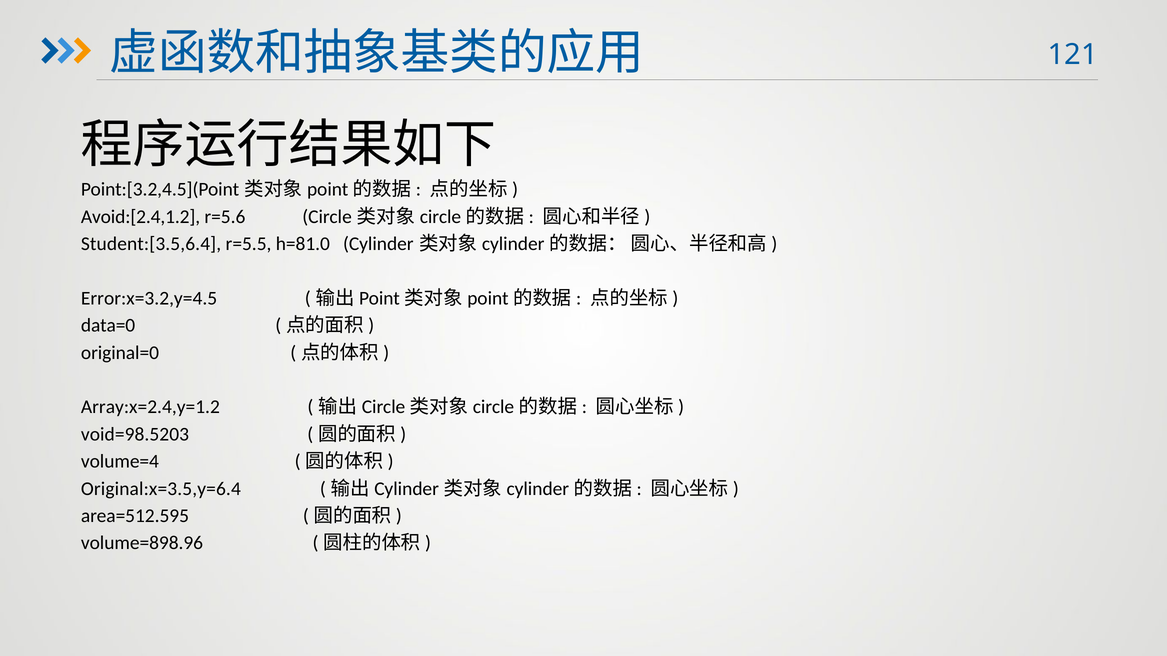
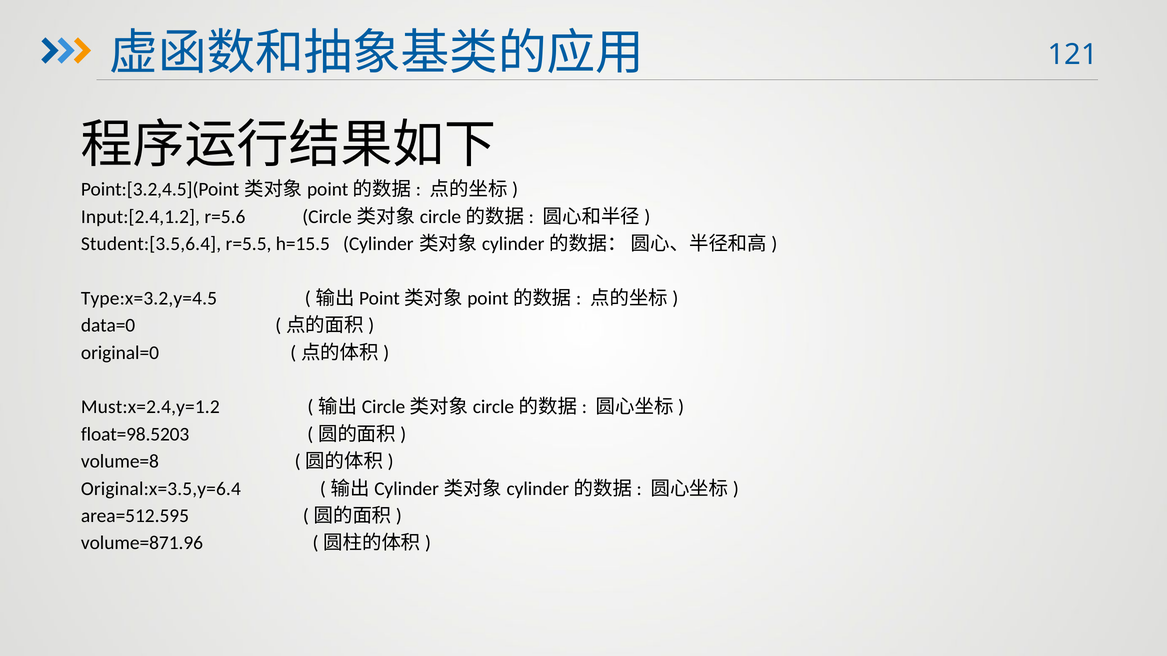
Avoid:[2.4,1.2: Avoid:[2.4,1.2 -> Input:[2.4,1.2
h=81.0: h=81.0 -> h=15.5
Error:x=3.2,y=4.5: Error:x=3.2,y=4.5 -> Type:x=3.2,y=4.5
Array:x=2.4,y=1.2: Array:x=2.4,y=1.2 -> Must:x=2.4,y=1.2
void=98.5203: void=98.5203 -> float=98.5203
volume=4: volume=4 -> volume=8
volume=898.96: volume=898.96 -> volume=871.96
